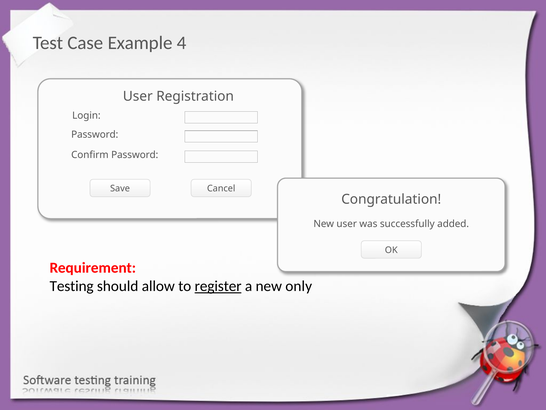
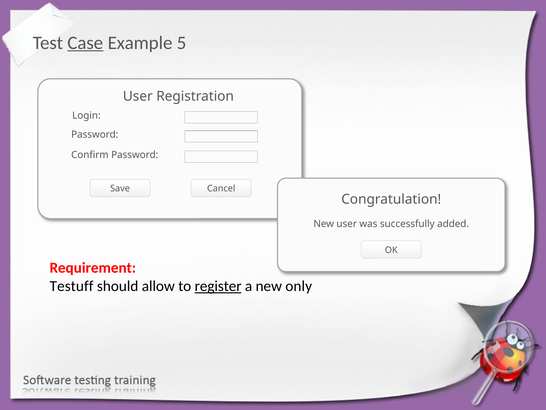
Case underline: none -> present
4: 4 -> 5
Testing: Testing -> Testuff
